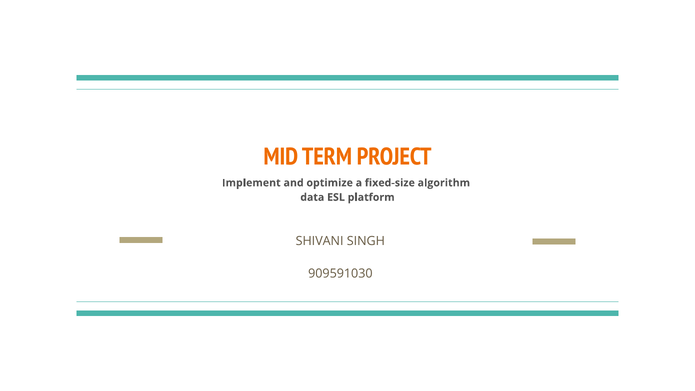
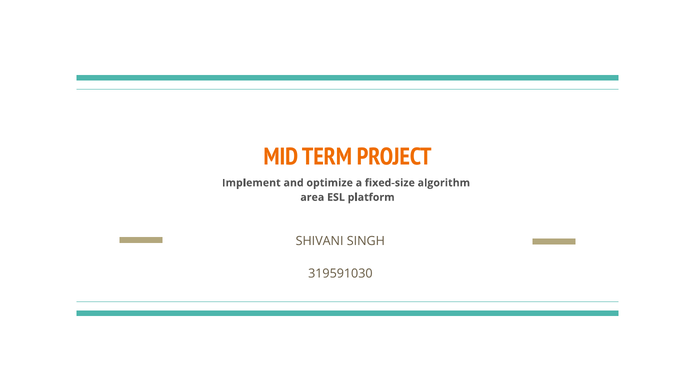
data: data -> area
909591030: 909591030 -> 319591030
